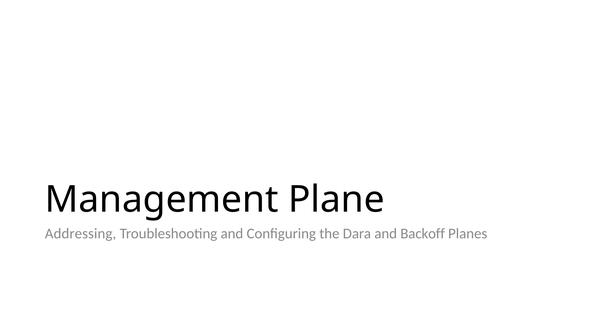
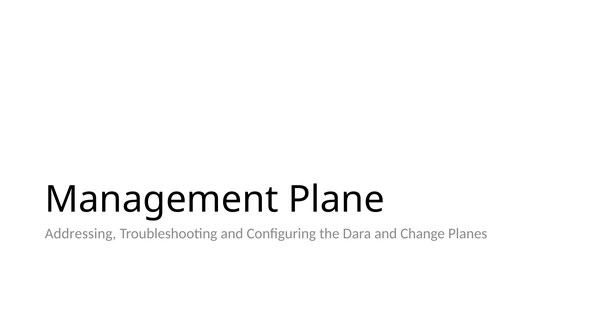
Backoff: Backoff -> Change
